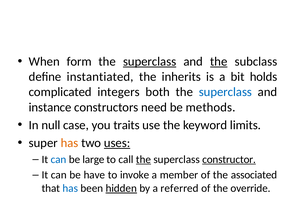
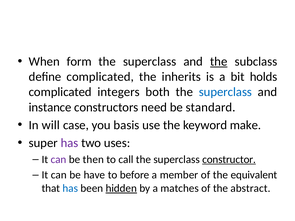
superclass at (150, 62) underline: present -> none
define instantiated: instantiated -> complicated
methods: methods -> standard
null: null -> will
traits: traits -> basis
limits: limits -> make
has at (69, 143) colour: orange -> purple
uses underline: present -> none
can at (58, 160) colour: blue -> purple
large: large -> then
the at (143, 160) underline: present -> none
invoke: invoke -> before
associated: associated -> equivalent
referred: referred -> matches
override: override -> abstract
